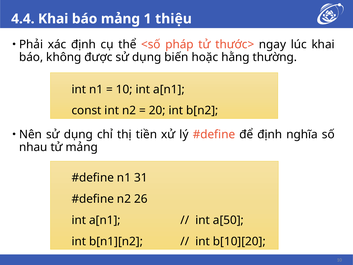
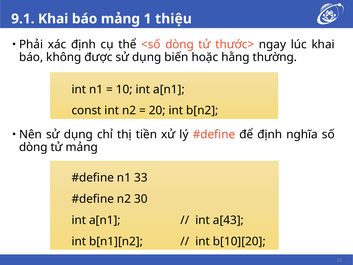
4.4: 4.4 -> 9.1
<số pháp: pháp -> dòng
nhau at (33, 147): nhau -> dòng
31: 31 -> 33
26: 26 -> 30
a[50: a[50 -> a[43
